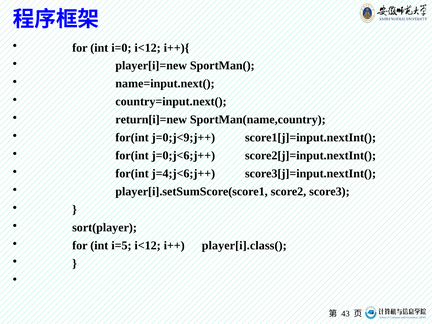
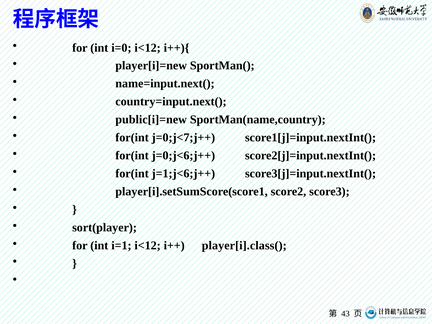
return[i]=new: return[i]=new -> public[i]=new
j=0;j<9;j++: j=0;j<9;j++ -> j=0;j<7;j++
j=4;j<6;j++: j=4;j<6;j++ -> j=1;j<6;j++
i=5: i=5 -> i=1
